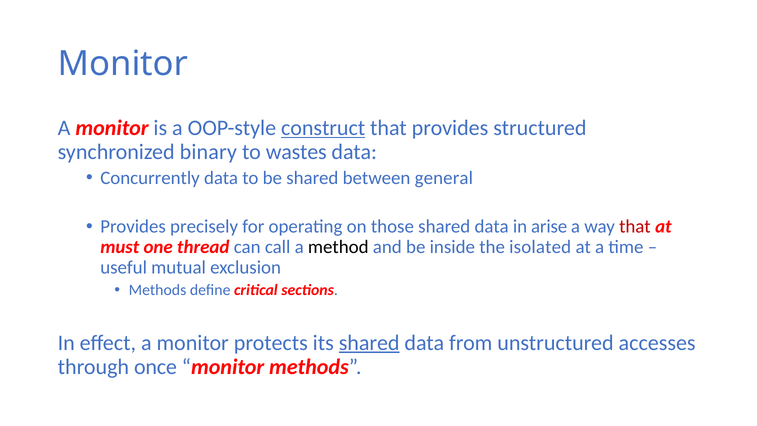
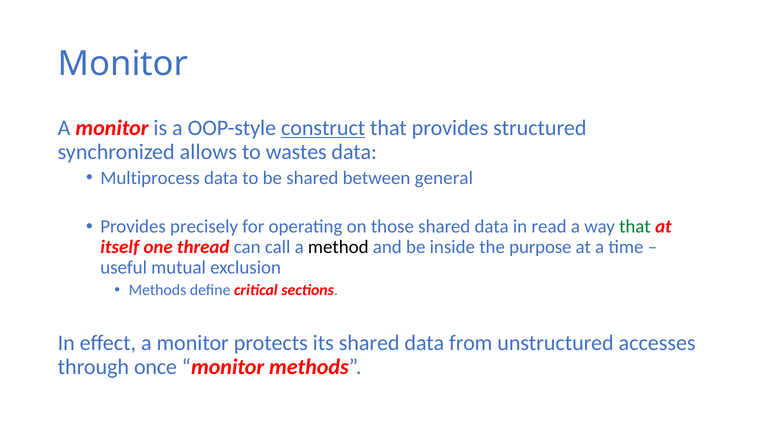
binary: binary -> allows
Concurrently: Concurrently -> Multiprocess
arise: arise -> read
that at (635, 227) colour: red -> green
must: must -> itself
isolated: isolated -> purpose
shared at (369, 343) underline: present -> none
